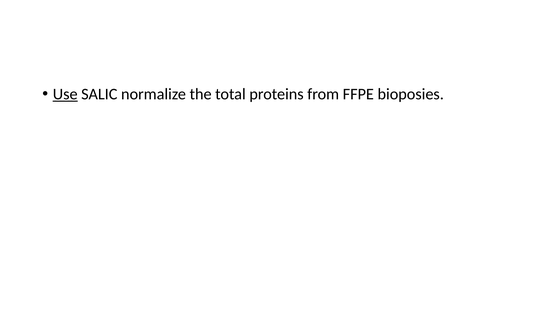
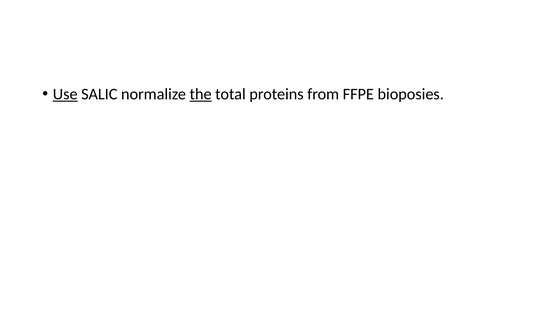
the underline: none -> present
